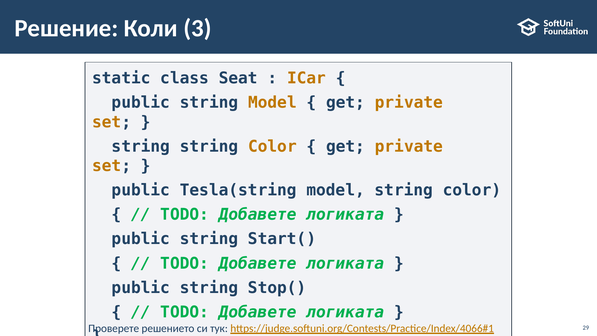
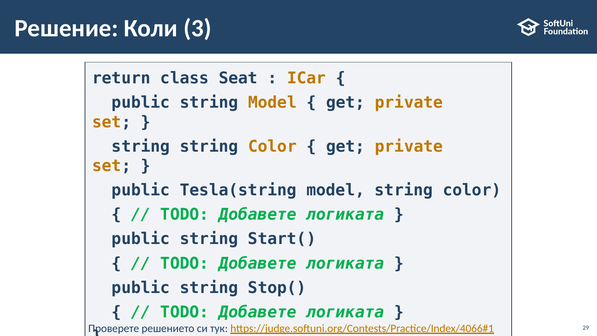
static: static -> return
